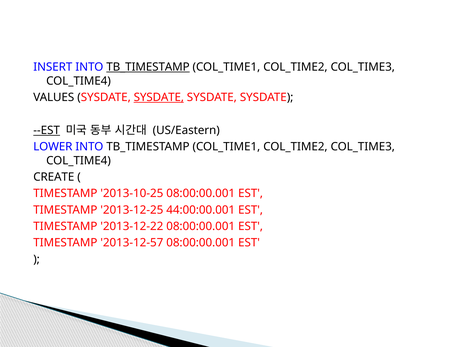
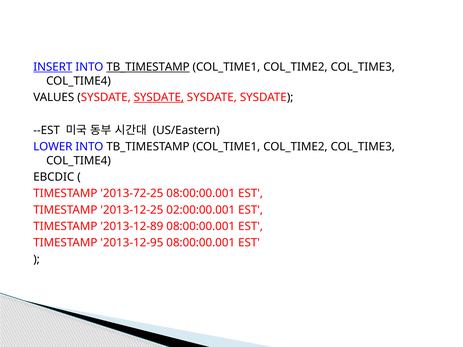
INSERT underline: none -> present
--EST underline: present -> none
CREATE: CREATE -> EBCDIC
2013-10-25: 2013-10-25 -> 2013-72-25
44:00:00.001: 44:00:00.001 -> 02:00:00.001
2013-12-22: 2013-12-22 -> 2013-12-89
2013-12-57: 2013-12-57 -> 2013-12-95
